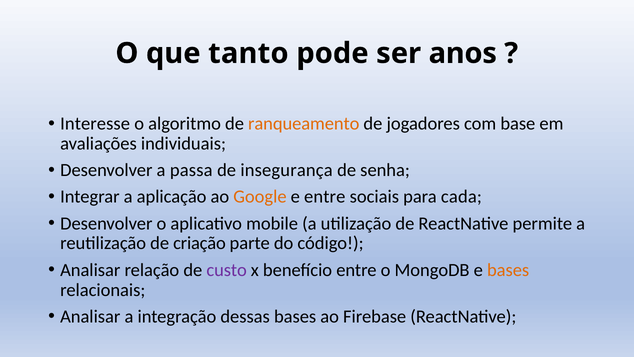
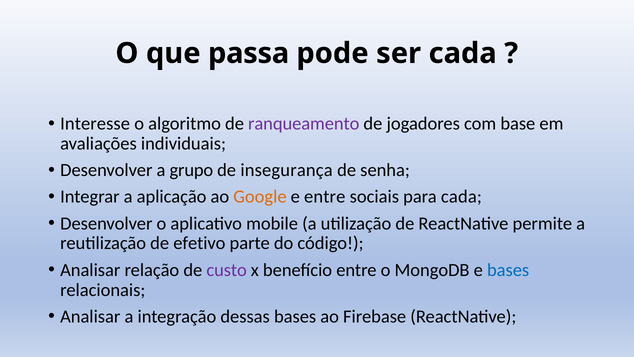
tanto: tanto -> passa
ser anos: anos -> cada
ranqueamento colour: orange -> purple
passa: passa -> grupo
criação: criação -> efetivo
bases at (508, 270) colour: orange -> blue
